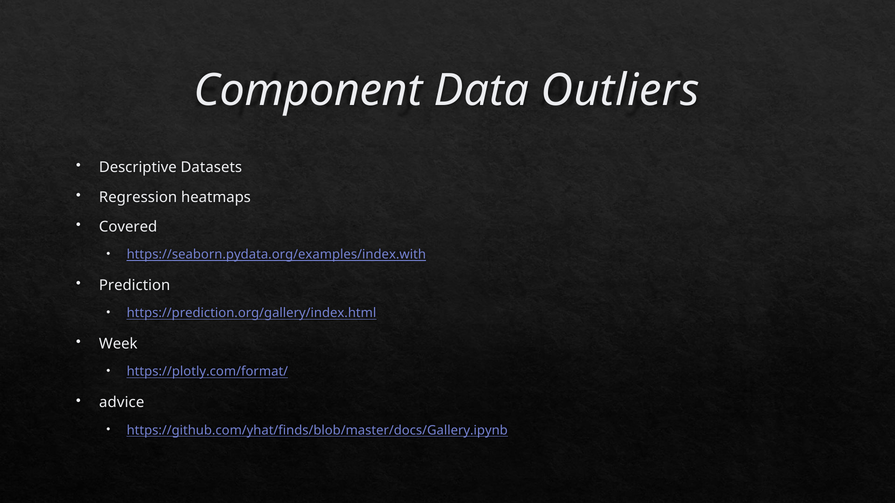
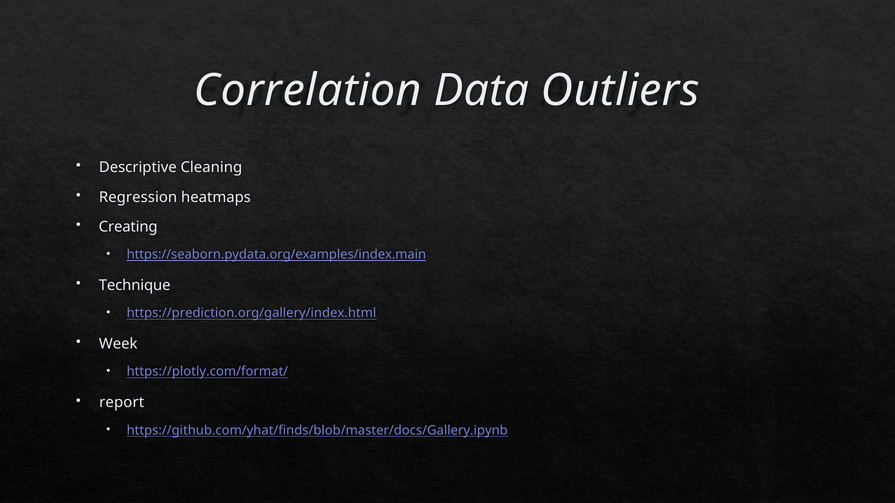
Component: Component -> Correlation
Datasets: Datasets -> Cleaning
Covered: Covered -> Creating
https://seaborn.pydata.org/examples/index.with: https://seaborn.pydata.org/examples/index.with -> https://seaborn.pydata.org/examples/index.main
Prediction: Prediction -> Technique
advice: advice -> report
